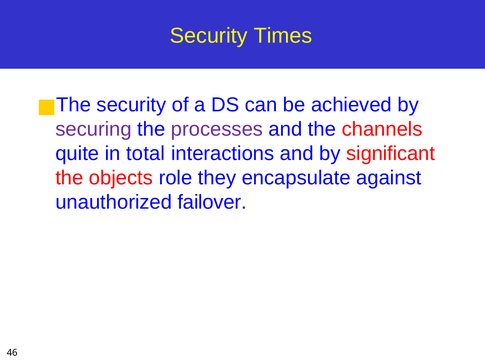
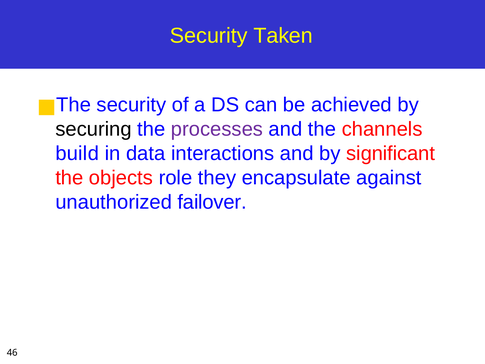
Times: Times -> Taken
securing colour: purple -> black
quite: quite -> build
total: total -> data
